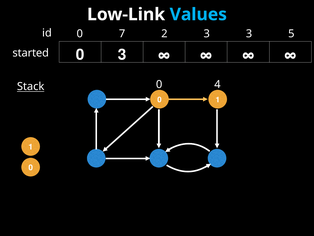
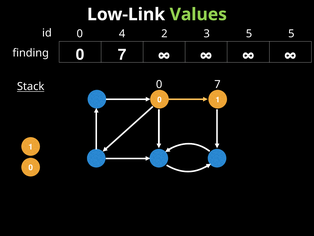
Values colour: light blue -> light green
7: 7 -> 4
3 3: 3 -> 5
3 at (122, 55): 3 -> 7
started: started -> finding
4 at (217, 84): 4 -> 7
